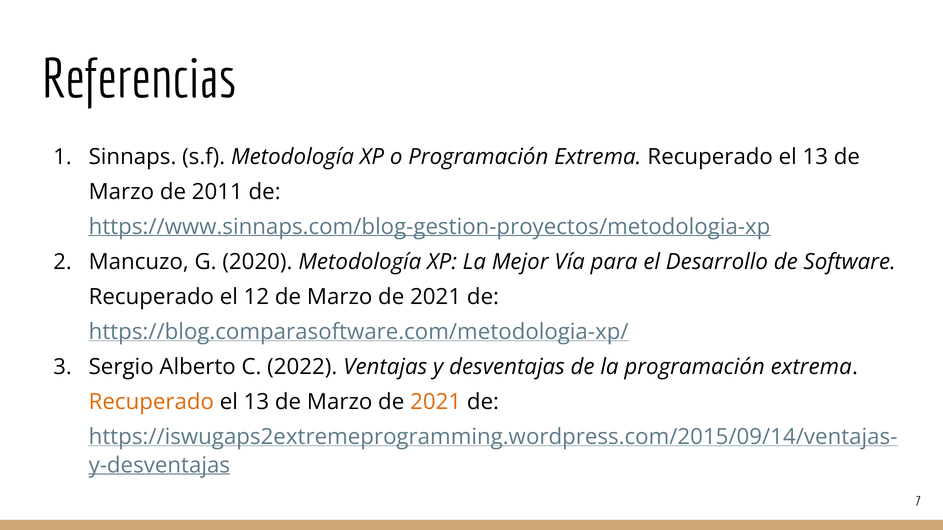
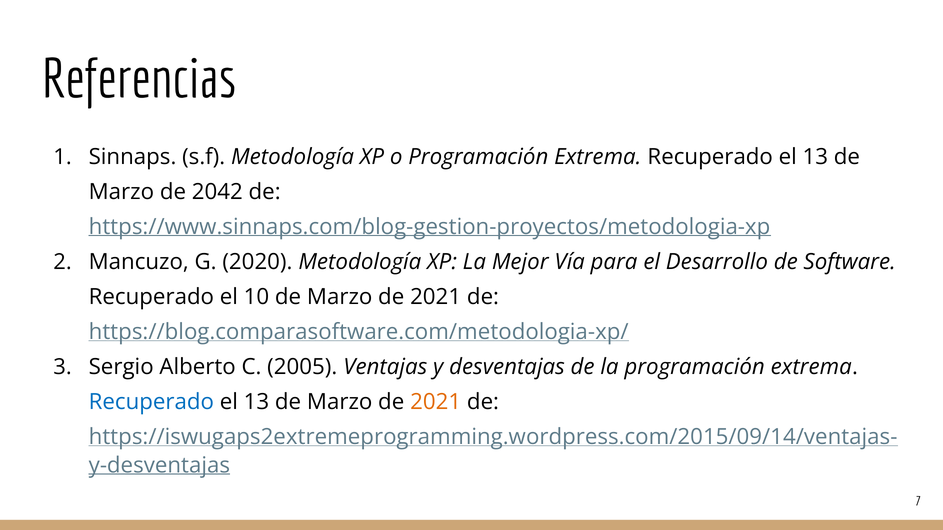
2011: 2011 -> 2042
12: 12 -> 10
2022: 2022 -> 2005
Recuperado at (151, 402) colour: orange -> blue
